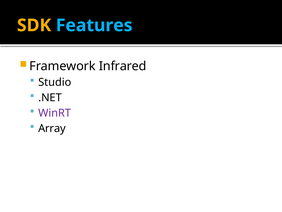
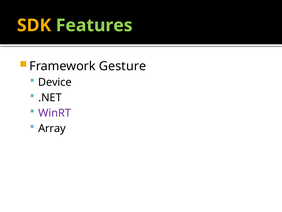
Features colour: light blue -> light green
Infrared: Infrared -> Gesture
Studio: Studio -> Device
